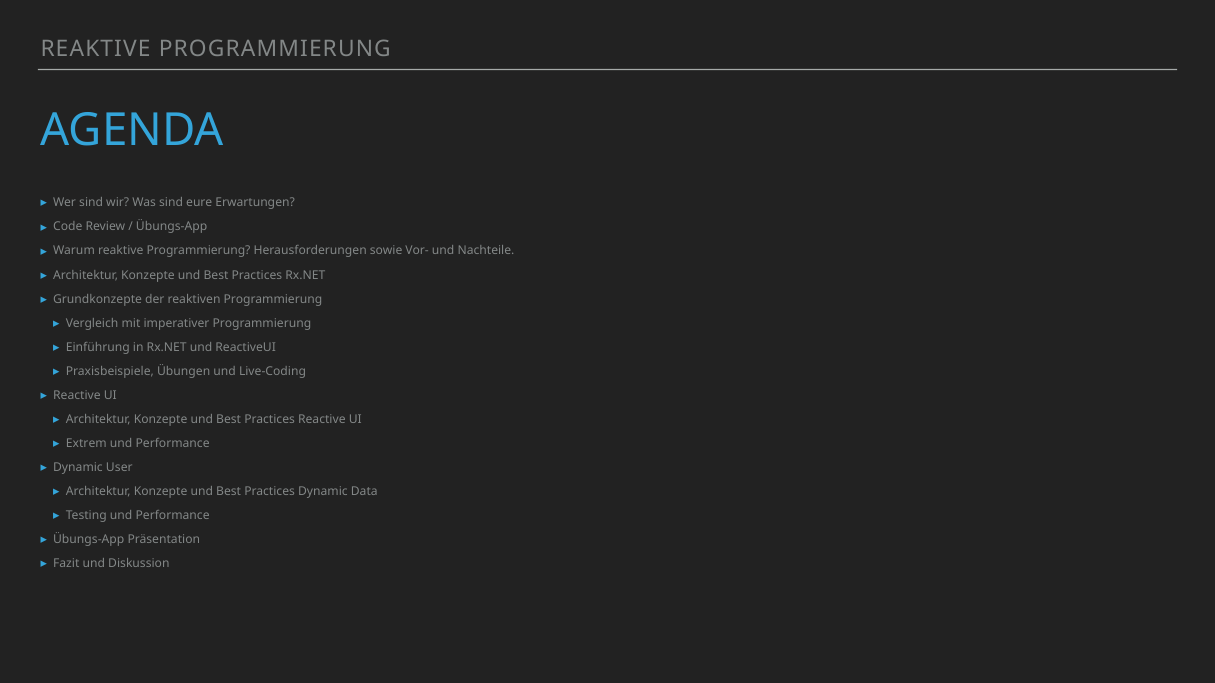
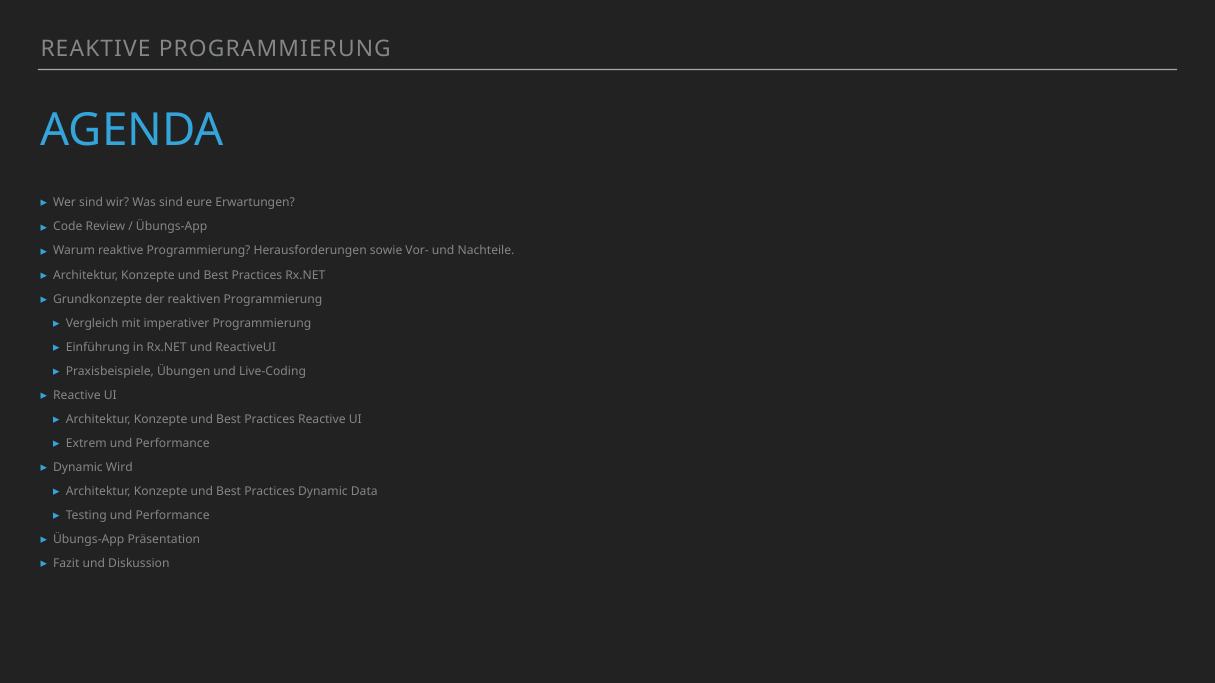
User: User -> Wird
